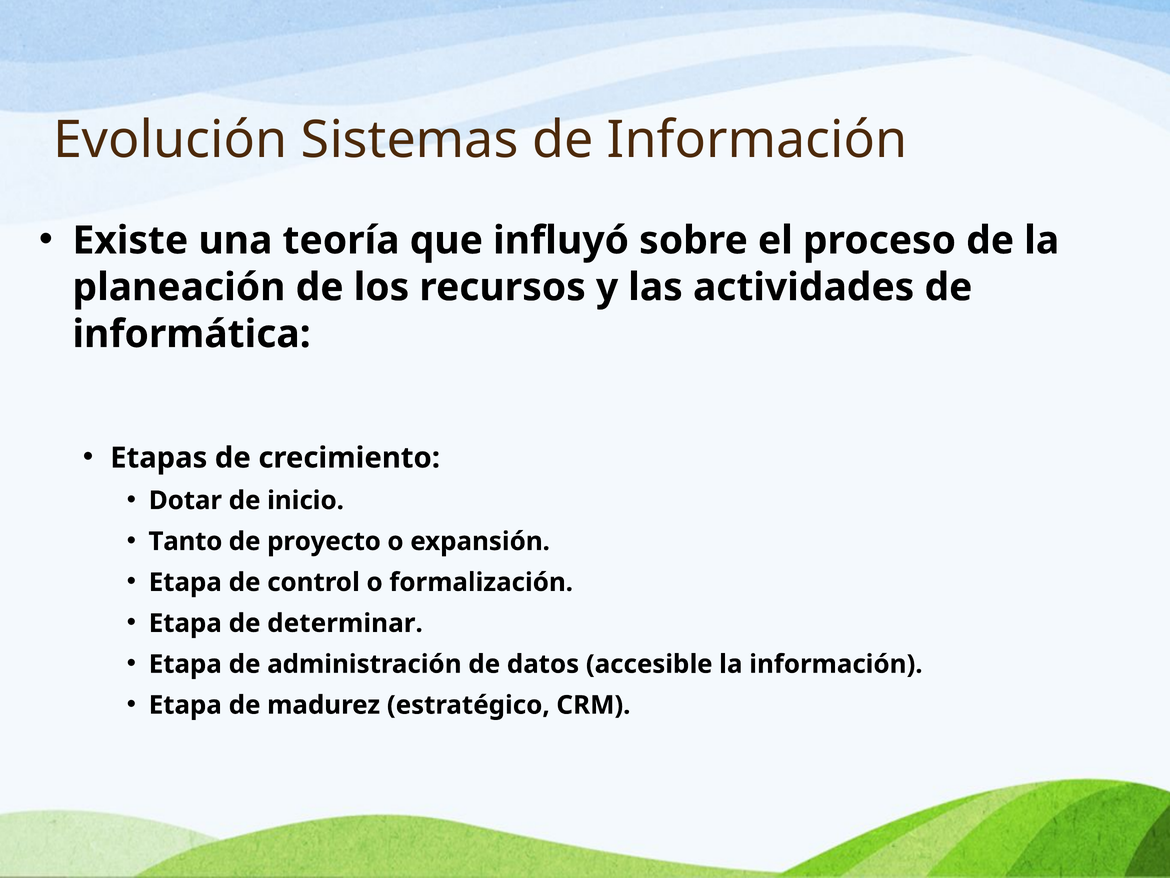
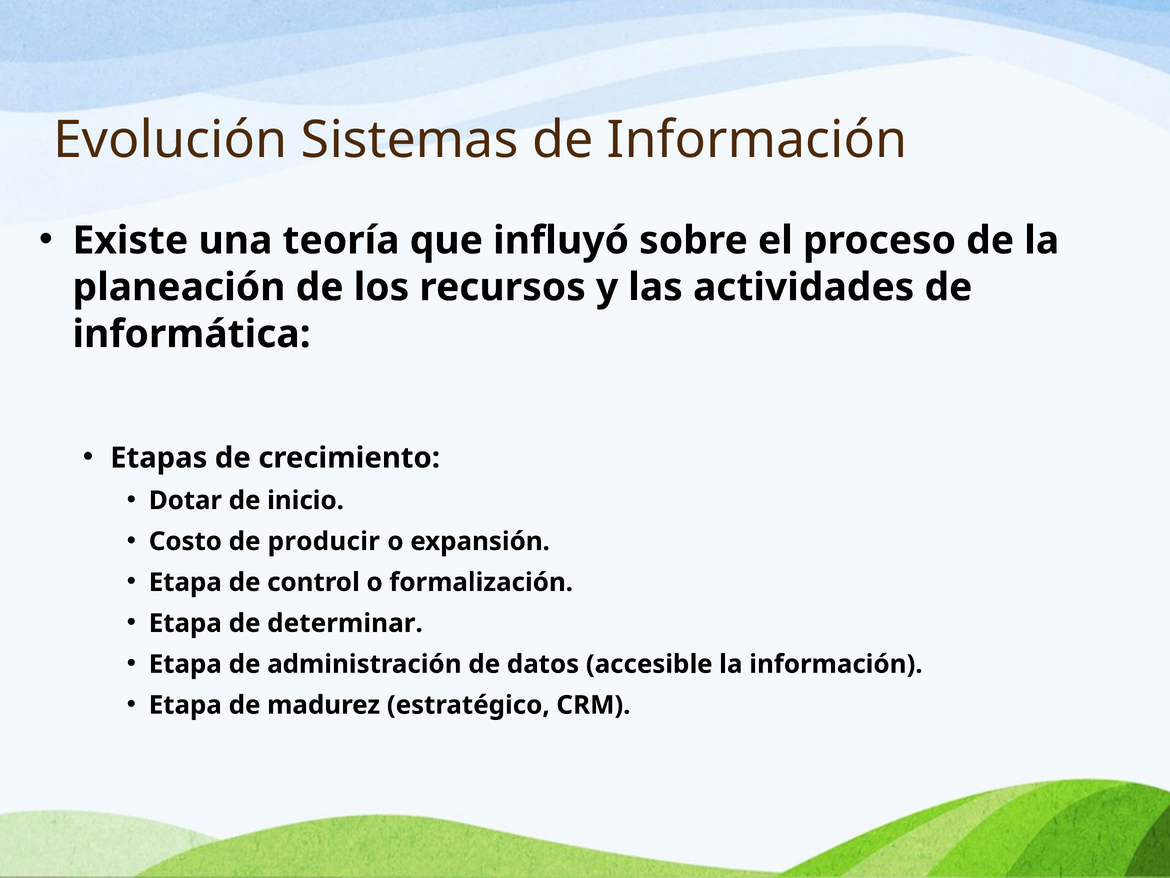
Tanto: Tanto -> Costo
proyecto: proyecto -> producir
